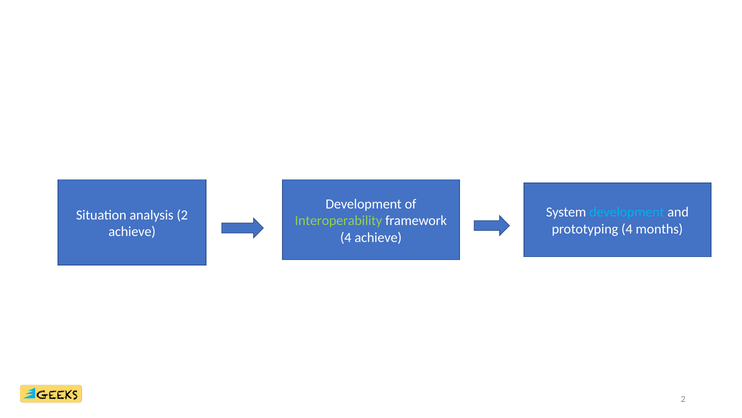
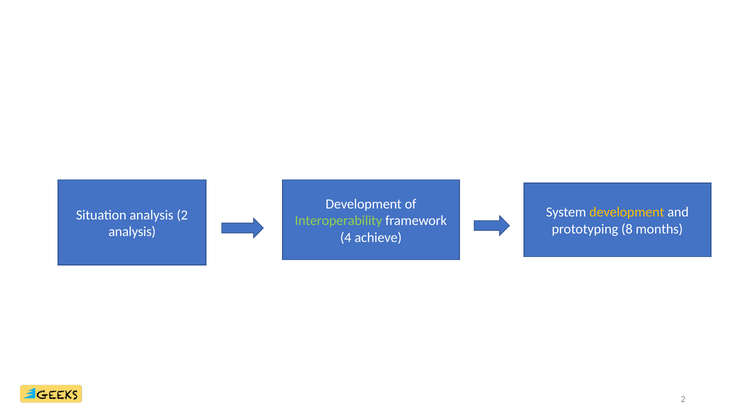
development at (627, 212) colour: light blue -> yellow
prototyping 4: 4 -> 8
achieve at (132, 231): achieve -> analysis
